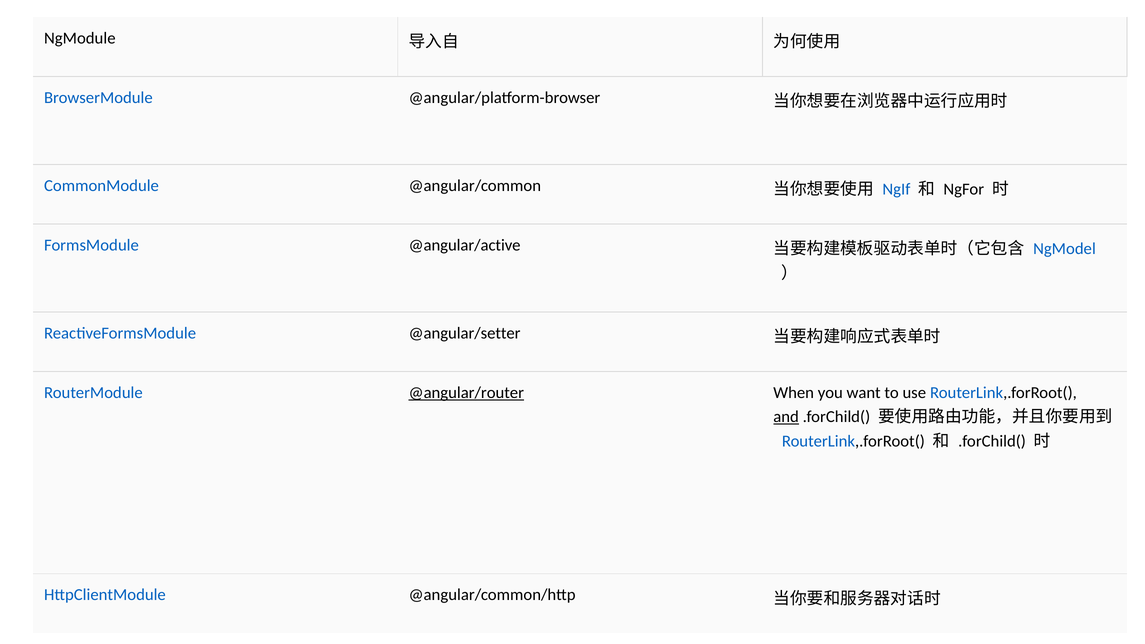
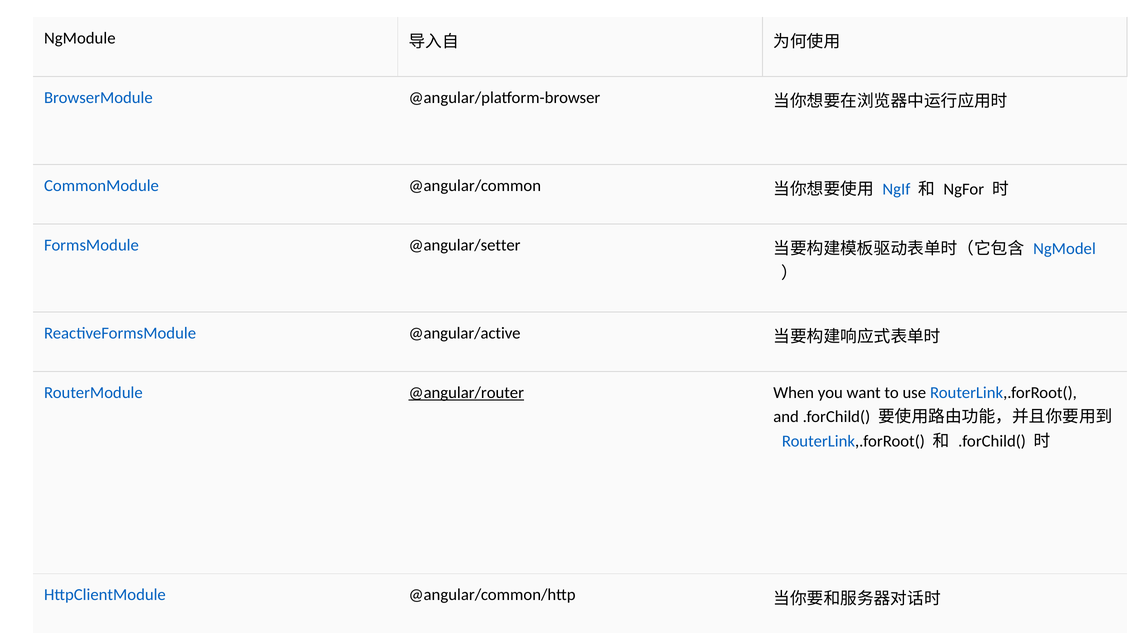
@angular/active: @angular/active -> @angular/setter
@angular/setter: @angular/setter -> @angular/active
and underline: present -> none
